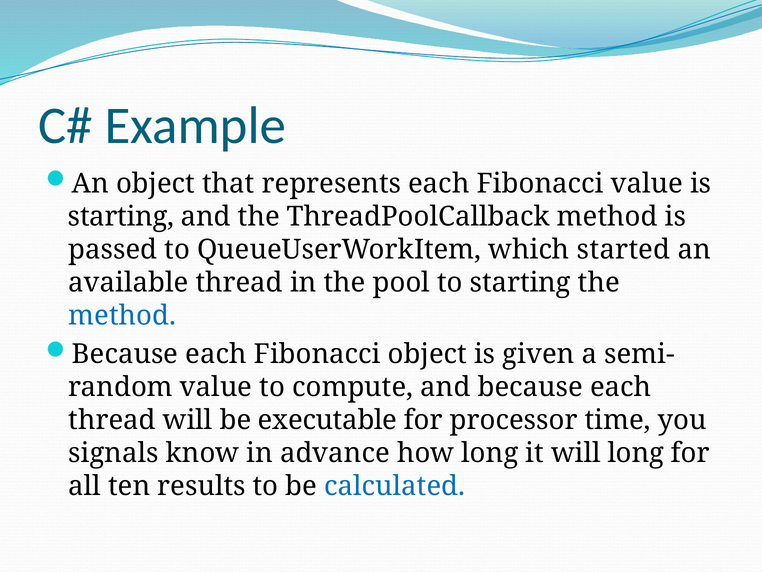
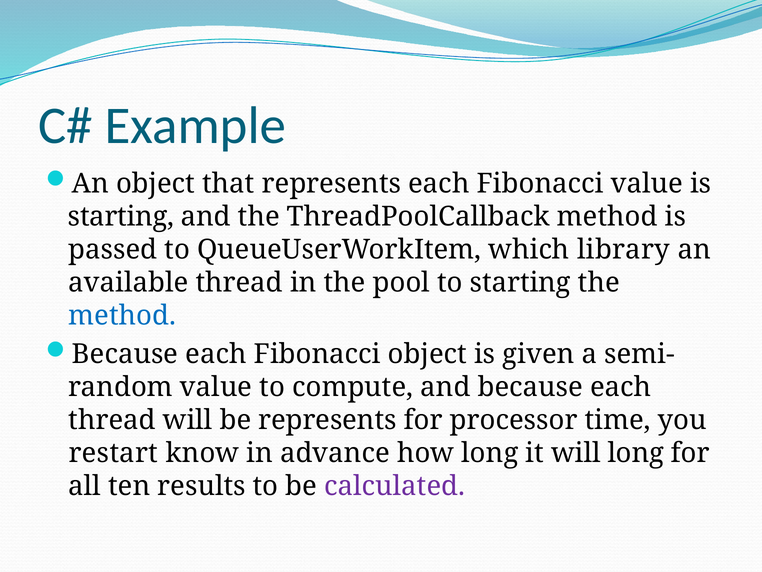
started: started -> library
be executable: executable -> represents
signals: signals -> restart
calculated colour: blue -> purple
